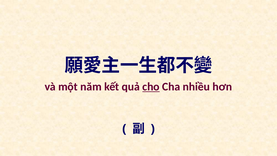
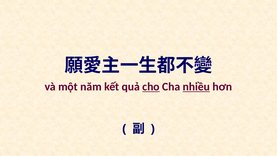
nhiều underline: none -> present
